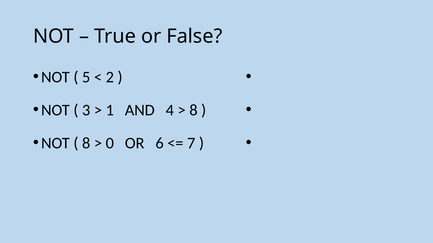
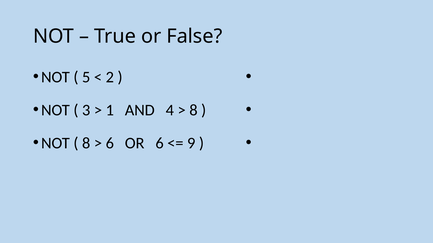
0 at (110, 143): 0 -> 6
7: 7 -> 9
